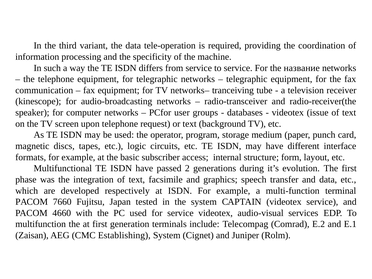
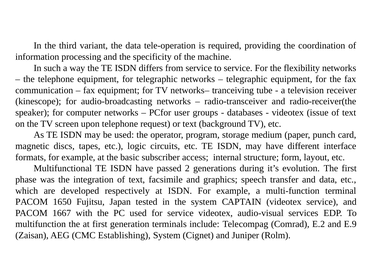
название: название -> flexibility
7660: 7660 -> 1650
4660: 4660 -> 1667
E.1: E.1 -> E.9
